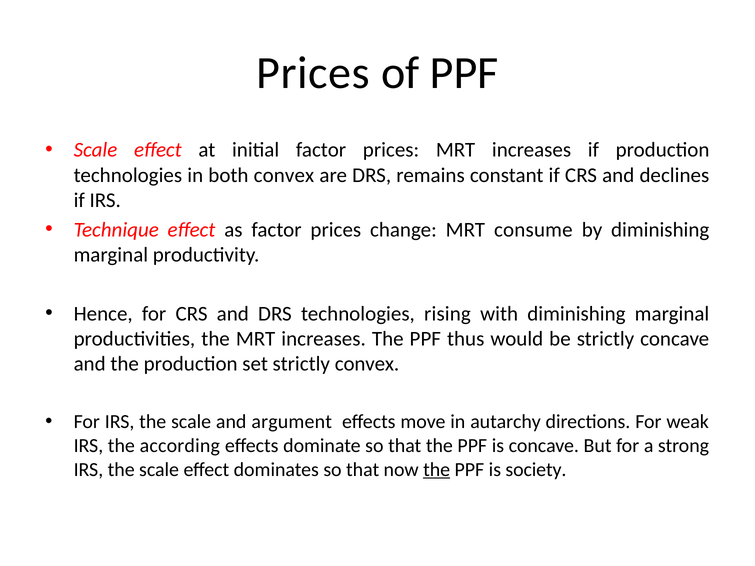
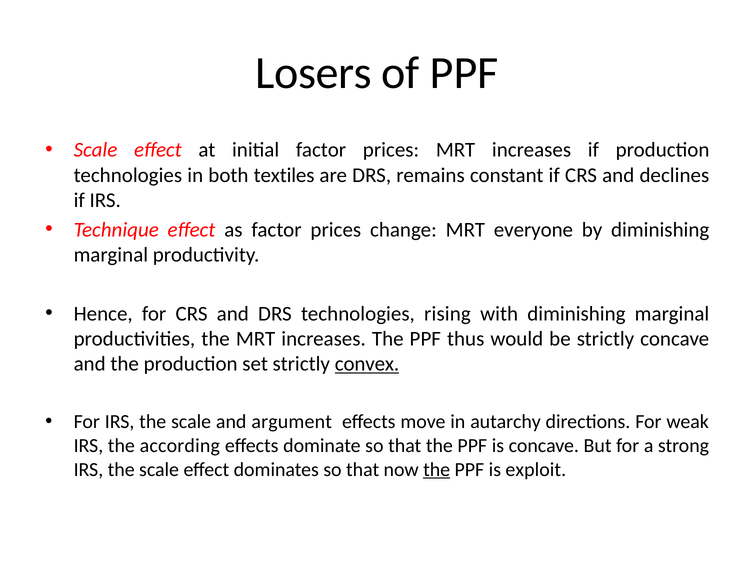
Prices at (313, 73): Prices -> Losers
both convex: convex -> textiles
consume: consume -> everyone
convex at (367, 364) underline: none -> present
society: society -> exploit
